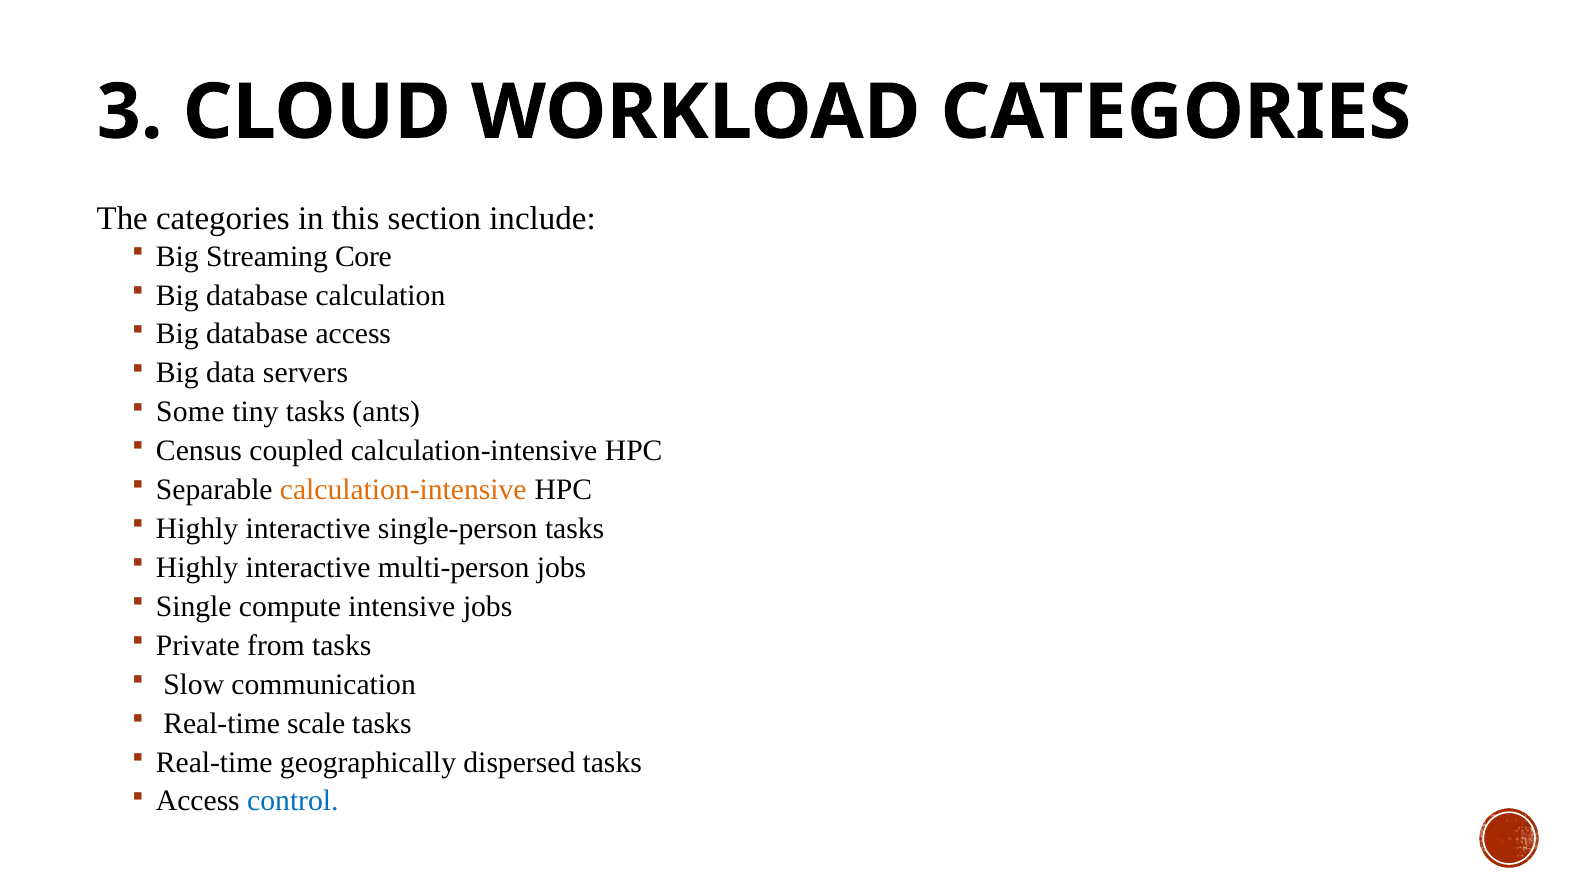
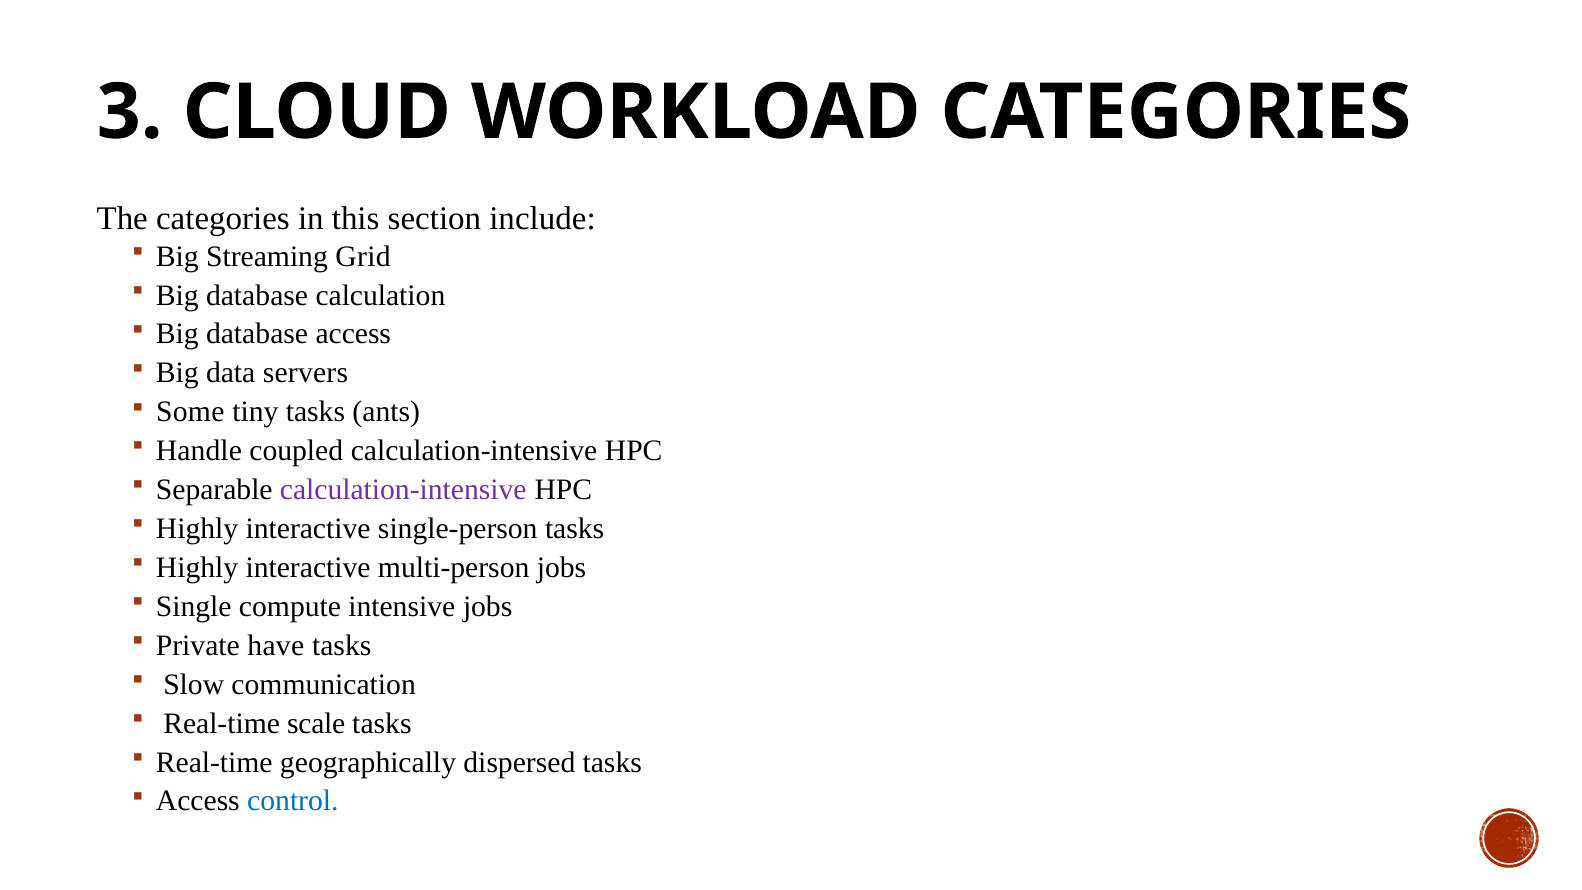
Core: Core -> Grid
Census: Census -> Handle
calculation‑intensive at (403, 490) colour: orange -> purple
from: from -> have
